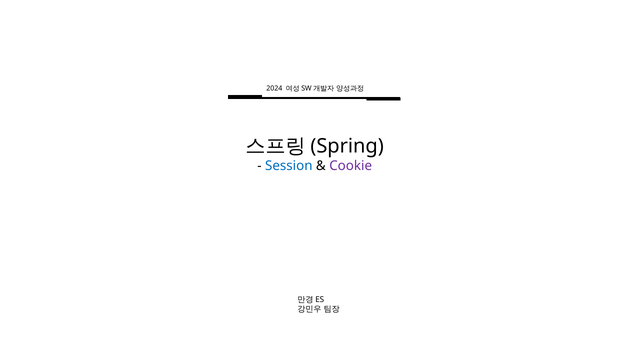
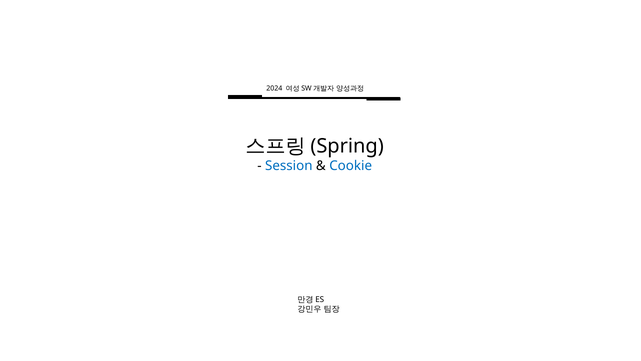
Cookie colour: purple -> blue
